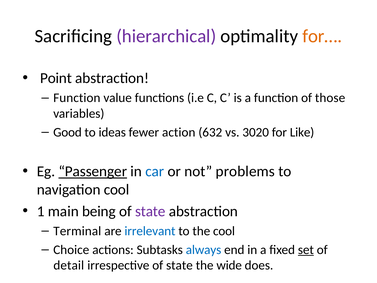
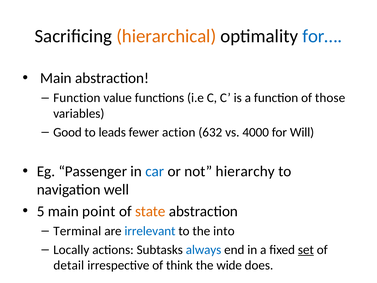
hierarchical colour: purple -> orange
for… colour: orange -> blue
Point at (56, 78): Point -> Main
ideas: ideas -> leads
3020: 3020 -> 4000
Like: Like -> Will
Passenger underline: present -> none
problems: problems -> hierarchy
navigation cool: cool -> well
1: 1 -> 5
being: being -> point
state at (150, 211) colour: purple -> orange
the cool: cool -> into
Choice: Choice -> Locally
irrespective of state: state -> think
